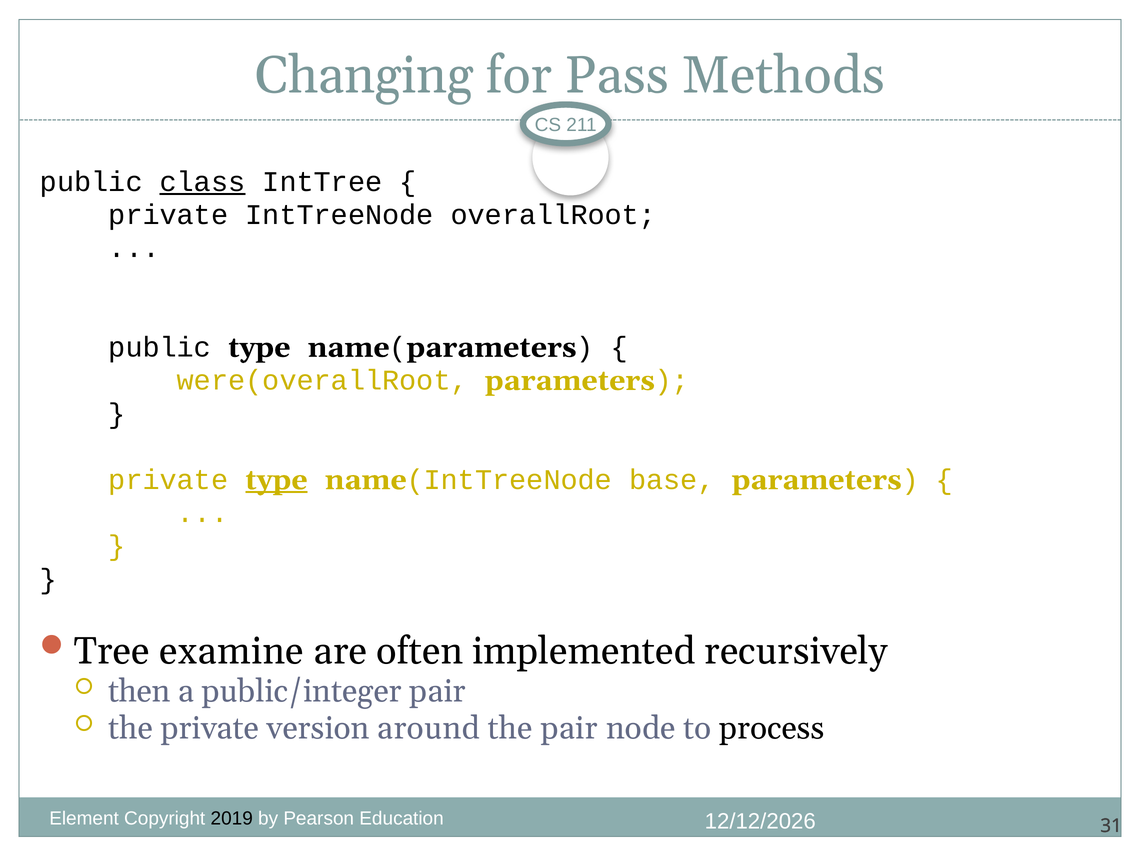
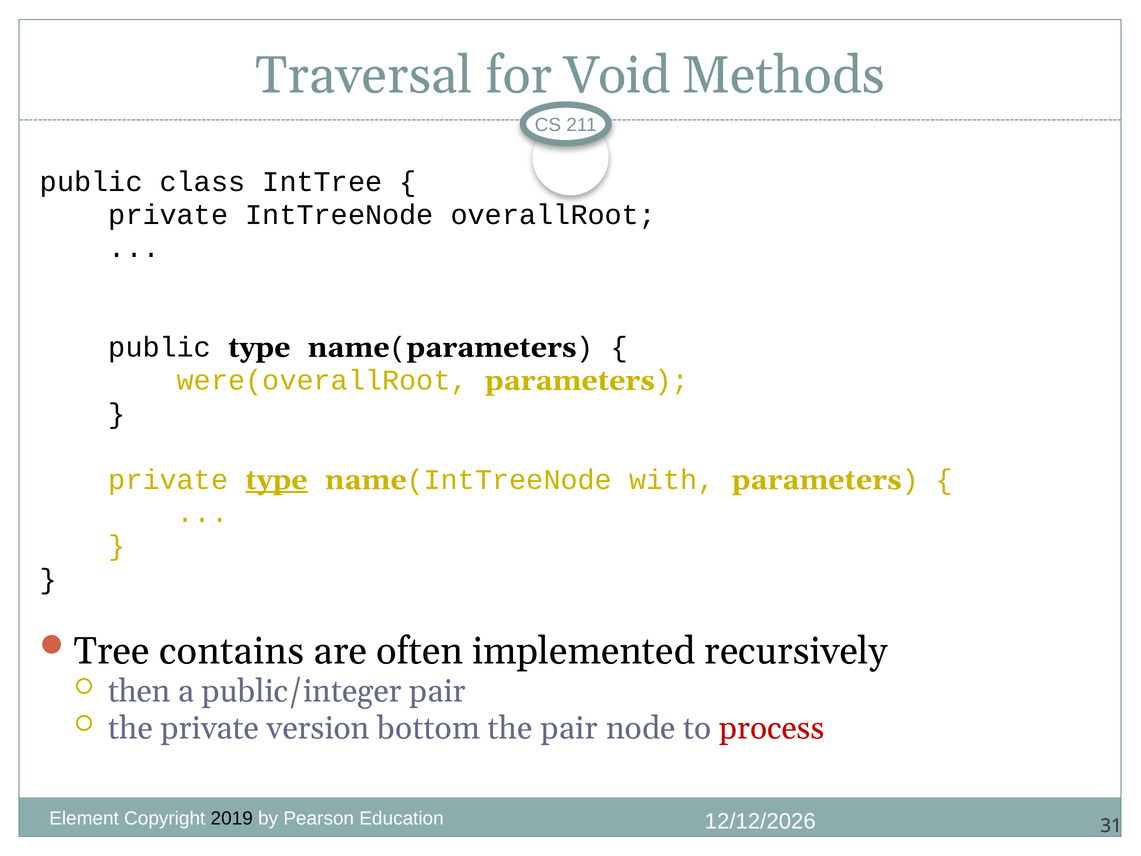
Changing: Changing -> Traversal
Pass: Pass -> Void
class underline: present -> none
base: base -> with
examine: examine -> contains
around: around -> bottom
process colour: black -> red
